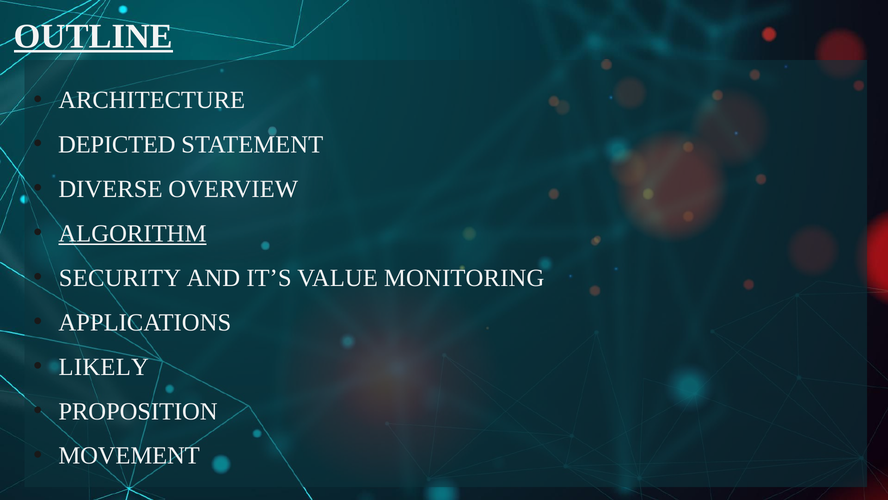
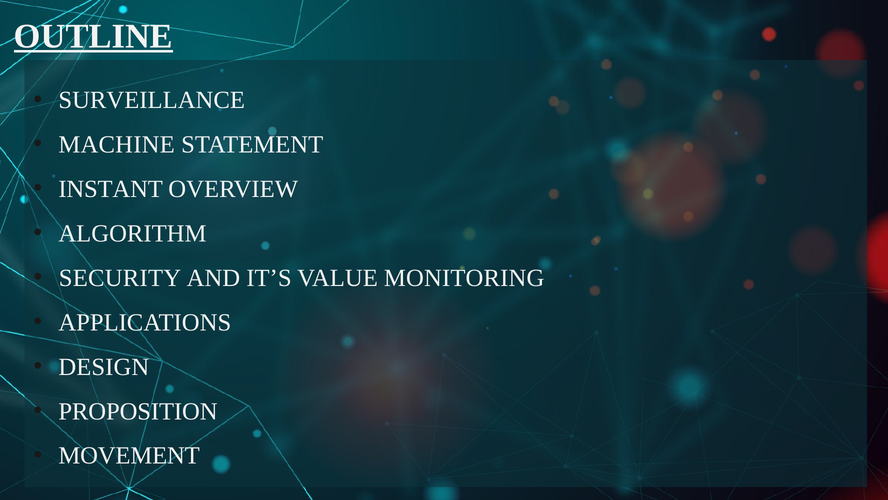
ARCHITECTURE: ARCHITECTURE -> SURVEILLANCE
DEPICTED: DEPICTED -> MACHINE
DIVERSE: DIVERSE -> INSTANT
ALGORITHM underline: present -> none
LIKELY: LIKELY -> DESIGN
